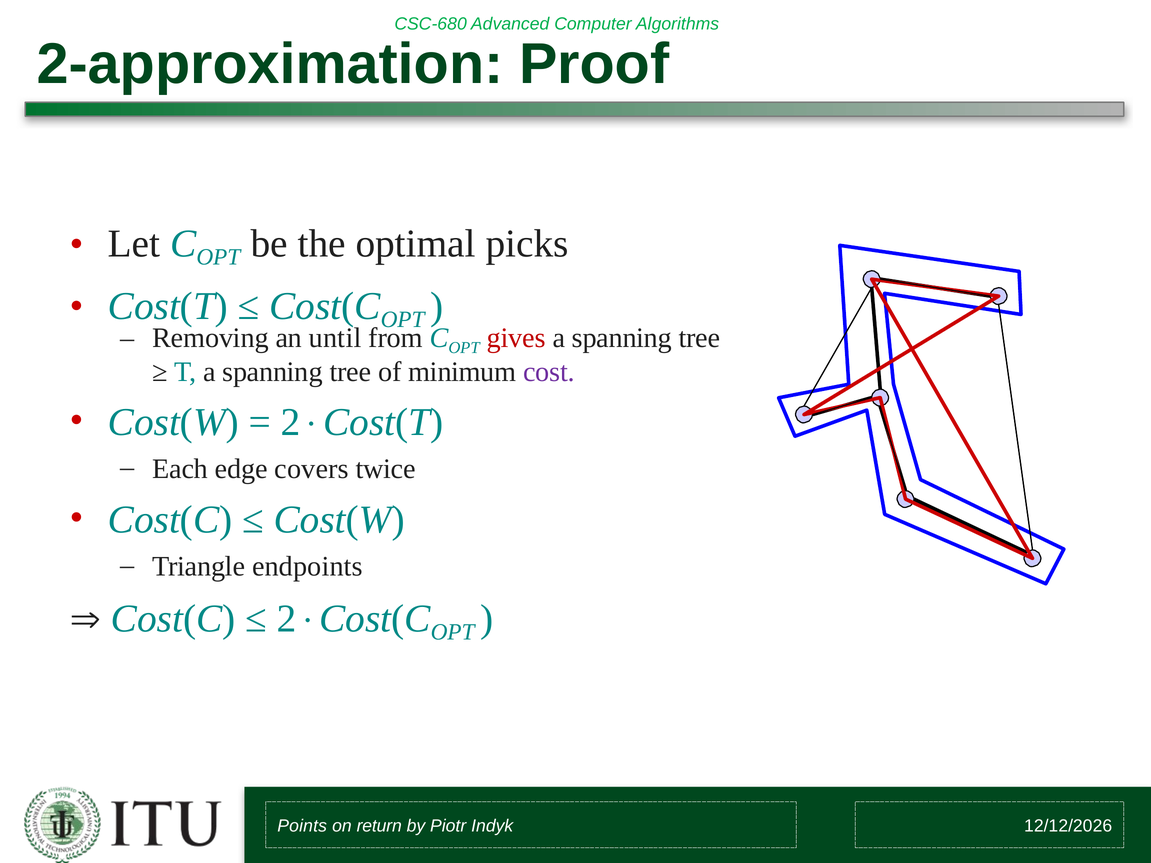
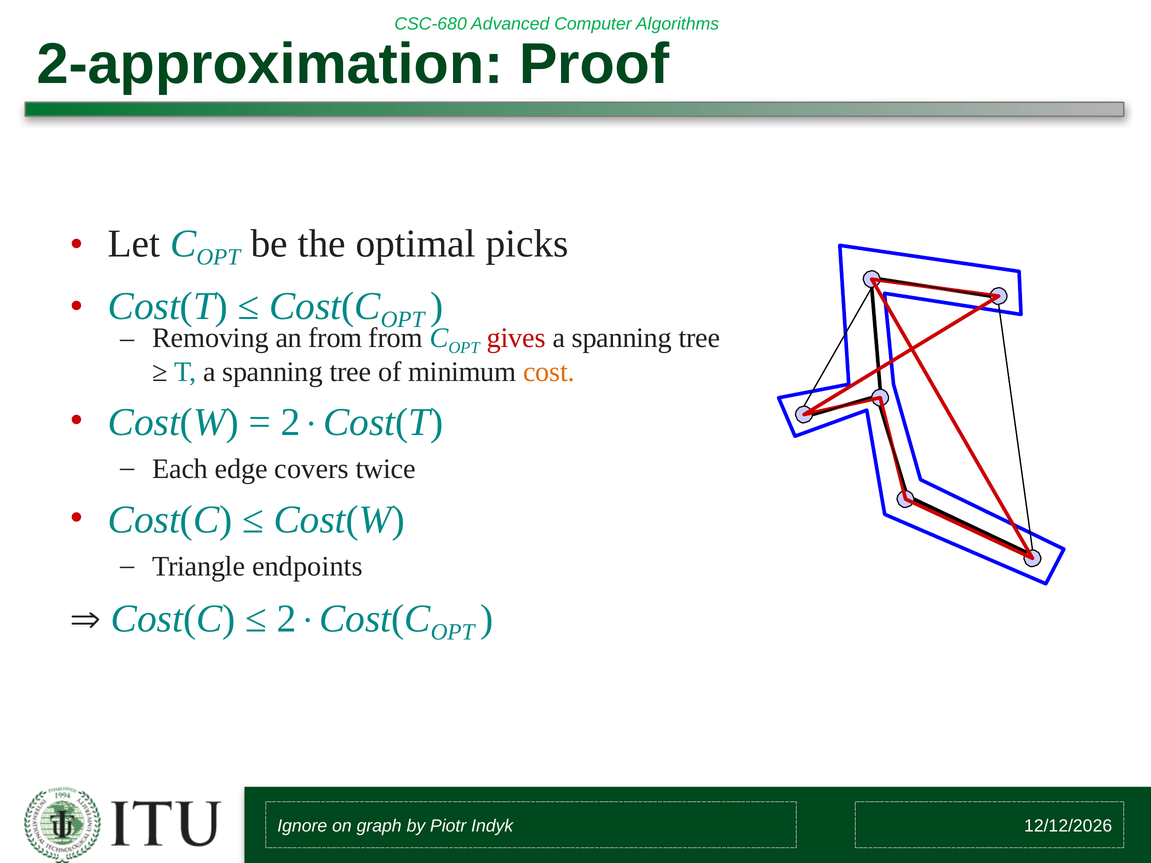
an until: until -> from
cost colour: purple -> orange
Points: Points -> Ignore
return: return -> graph
